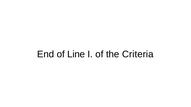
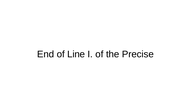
Criteria: Criteria -> Precise
